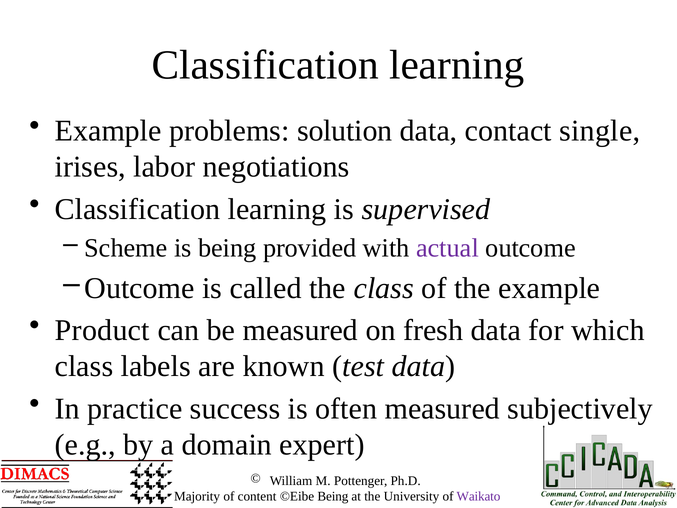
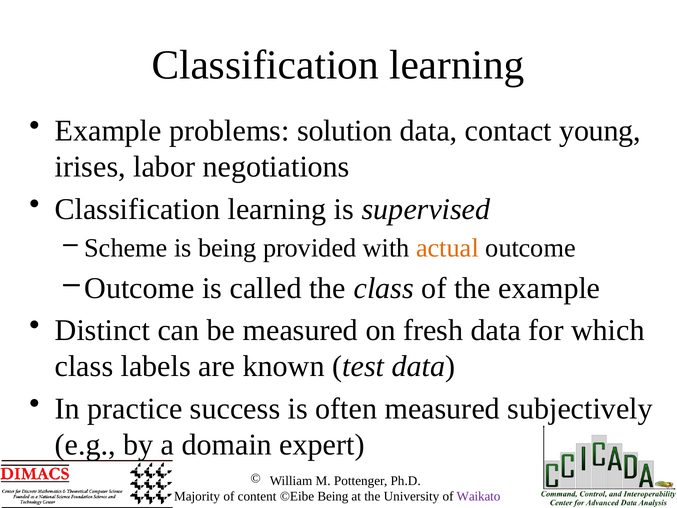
single: single -> young
actual colour: purple -> orange
Product: Product -> Distinct
